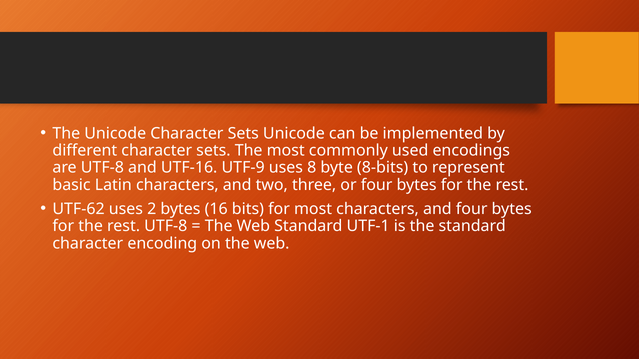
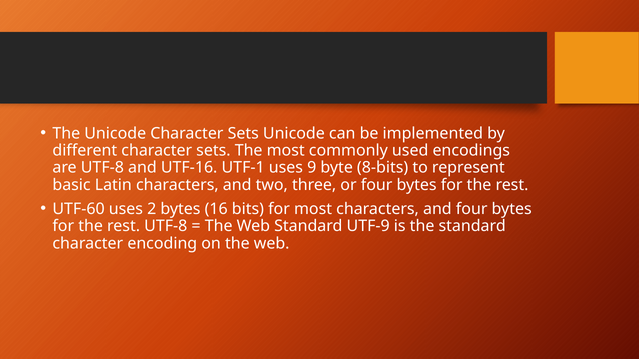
UTF-9: UTF-9 -> UTF-1
8: 8 -> 9
UTF-62: UTF-62 -> UTF-60
UTF-1: UTF-1 -> UTF-9
